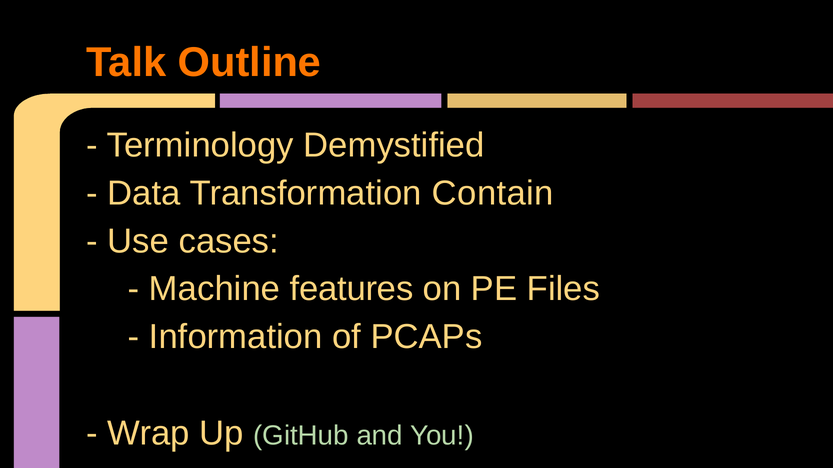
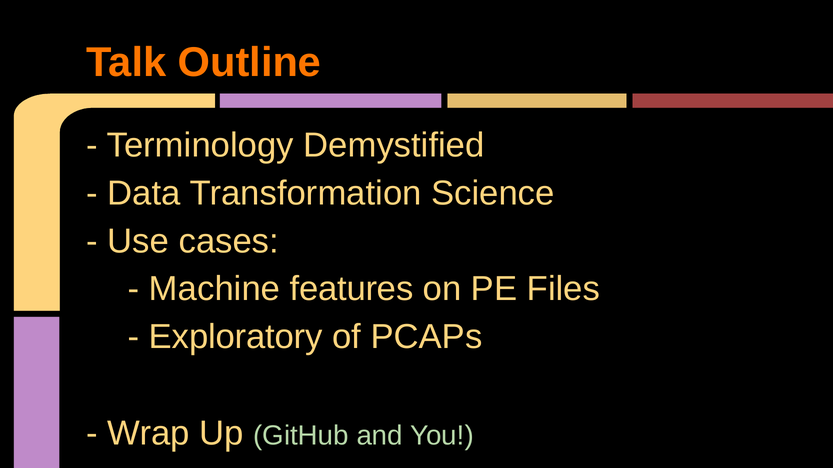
Contain: Contain -> Science
Information: Information -> Exploratory
